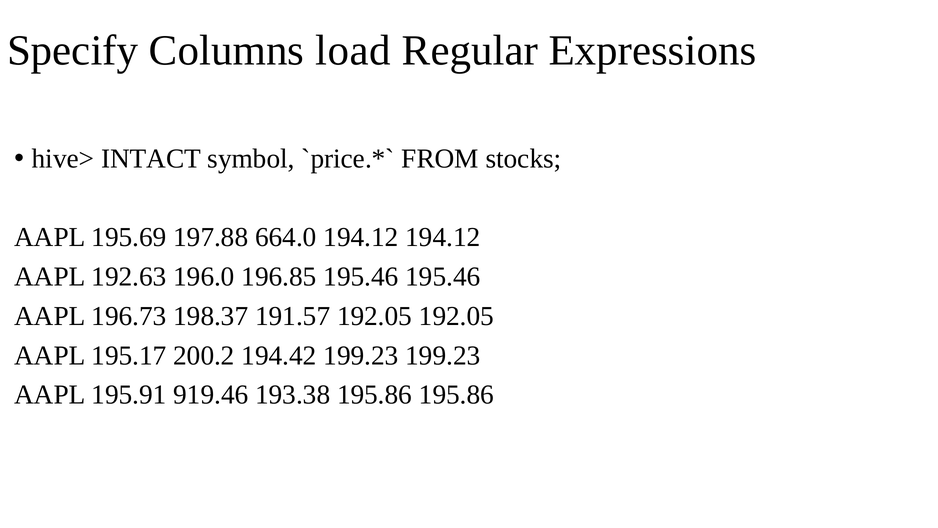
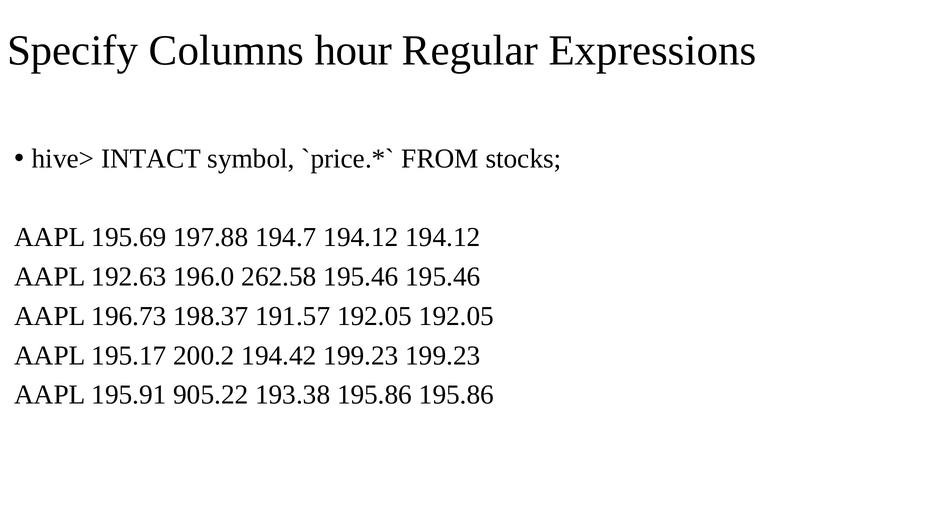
load: load -> hour
664.0: 664.0 -> 194.7
196.85: 196.85 -> 262.58
919.46: 919.46 -> 905.22
